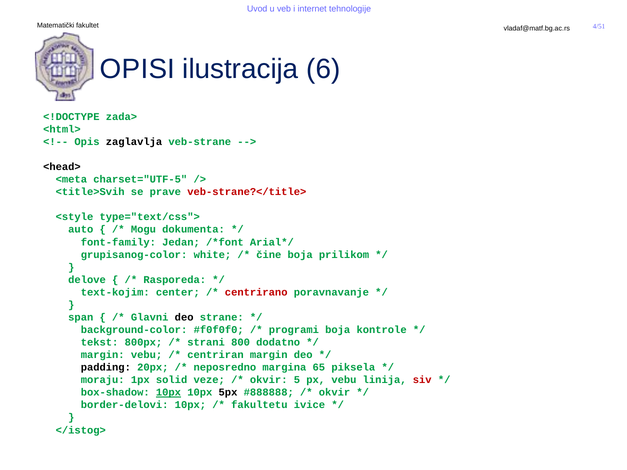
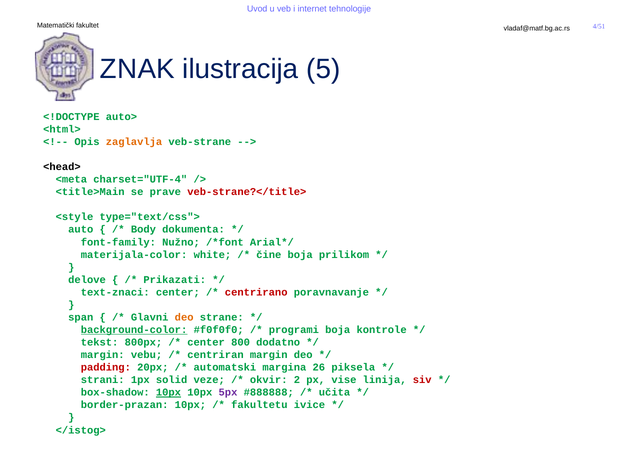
OPISI: OPISI -> ZNAK
6: 6 -> 5
zada>: zada> -> auto>
zaglavlja colour: black -> orange
charset="UTF-5: charset="UTF-5 -> charset="UTF-4
<title>Svih: <title>Svih -> <title>Main
Mogu: Mogu -> Body
Jedan: Jedan -> Nužno
grupisanog-color: grupisanog-color -> materijala-color
Rasporeda: Rasporeda -> Prikazati
text-kojim: text-kojim -> text-znaci
deo at (184, 317) colour: black -> orange
background-color underline: none -> present
strani at (206, 343): strani -> center
padding colour: black -> red
neposredno: neposredno -> automatski
65: 65 -> 26
moraju: moraju -> strani
5: 5 -> 2
px vebu: vebu -> vise
5px colour: black -> purple
okvir at (335, 393): okvir -> učita
border-delovi: border-delovi -> border-prazan
